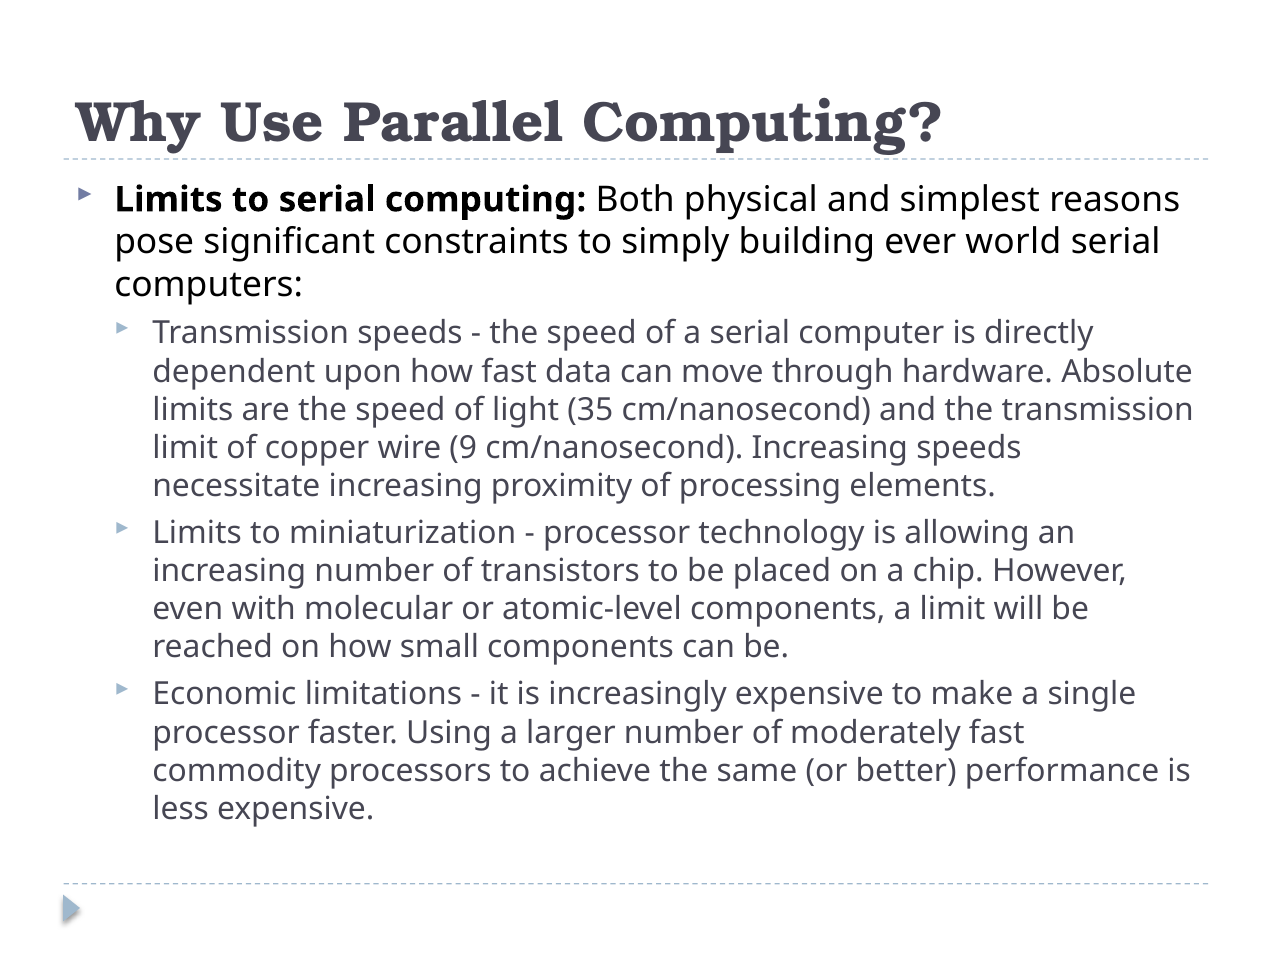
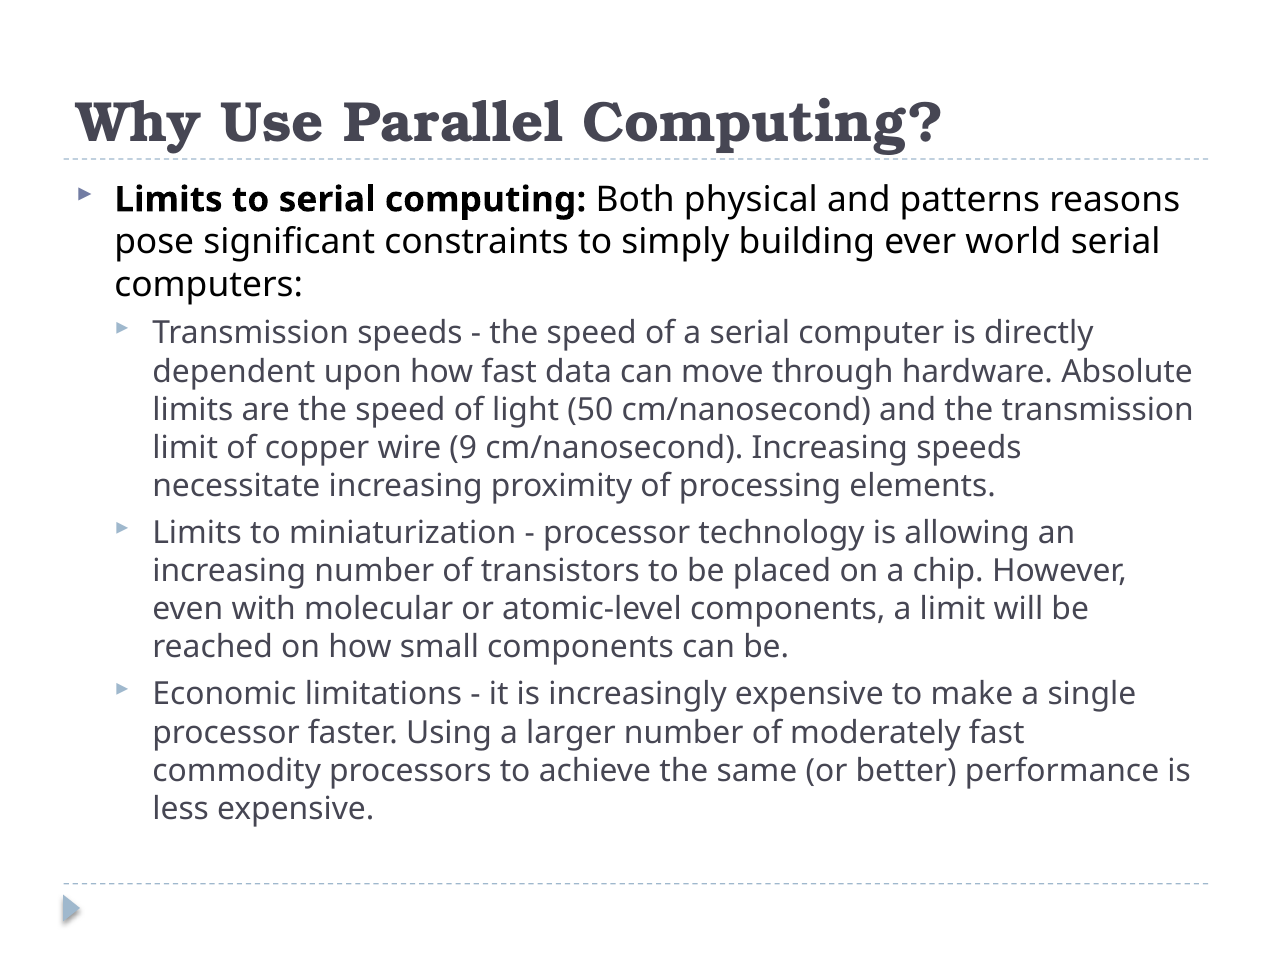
simplest: simplest -> patterns
35: 35 -> 50
